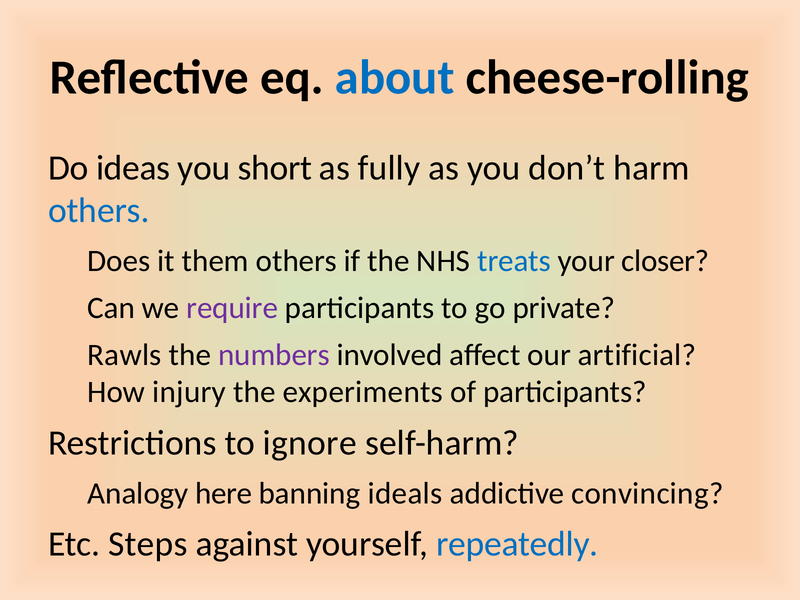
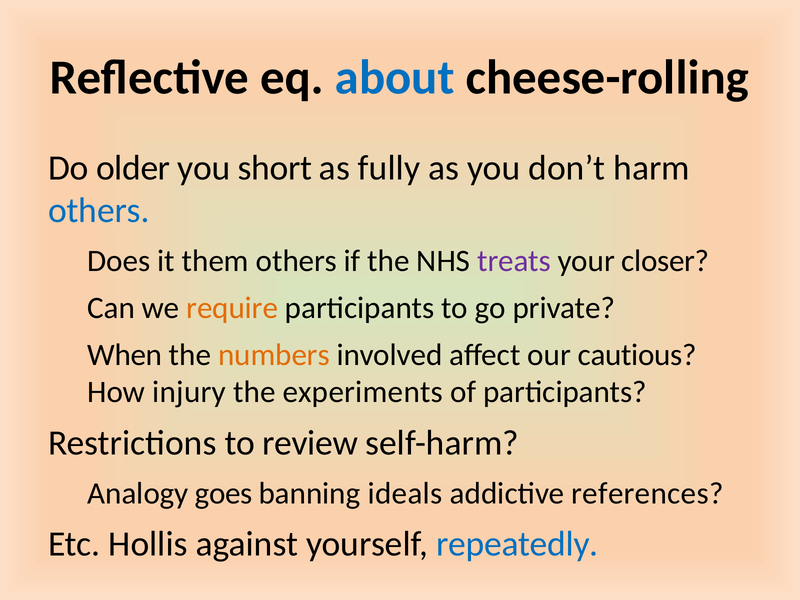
ideas: ideas -> older
treats colour: blue -> purple
require colour: purple -> orange
Rawls: Rawls -> When
numbers colour: purple -> orange
artificial: artificial -> cautious
ignore: ignore -> review
here: here -> goes
convincing: convincing -> references
Steps: Steps -> Hollis
